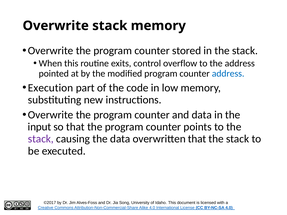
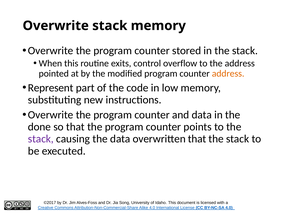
address at (228, 74) colour: blue -> orange
Execution: Execution -> Represent
input: input -> done
